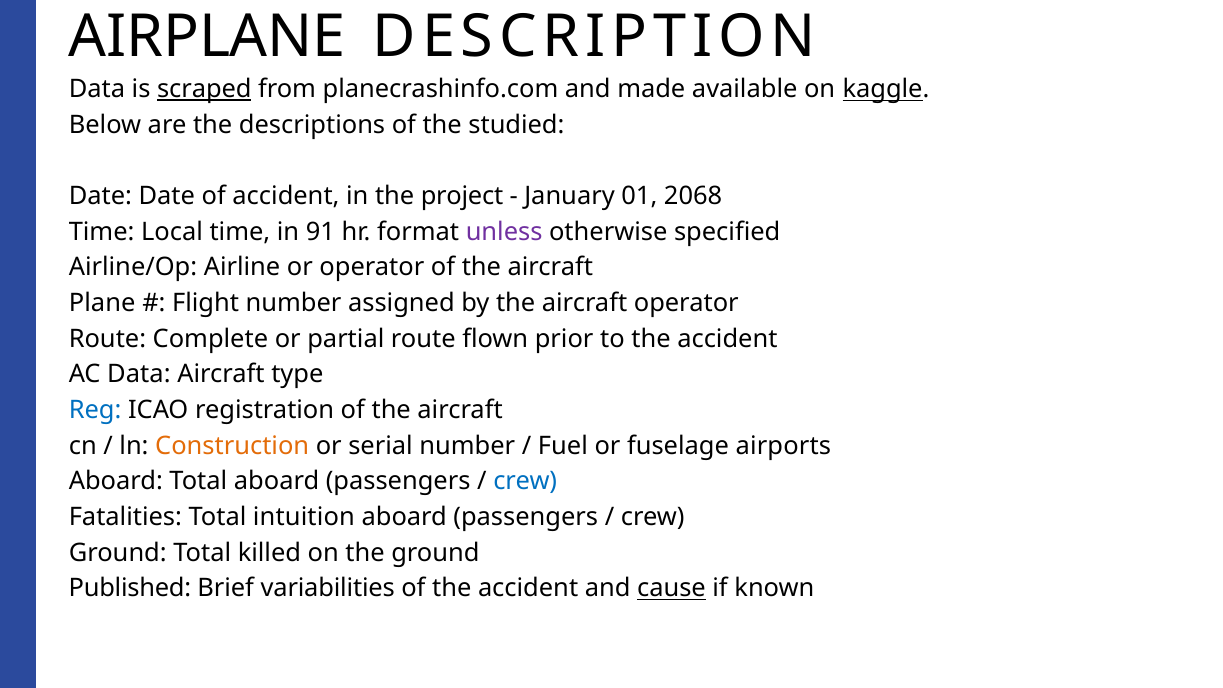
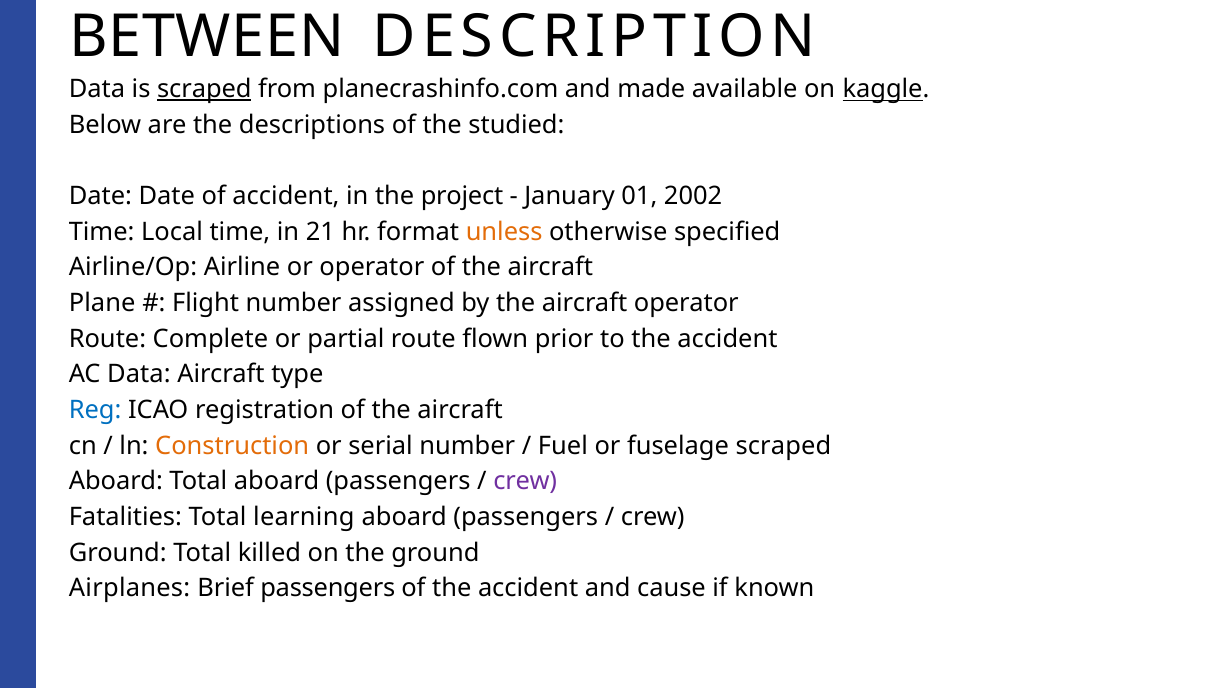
AIRPLANE: AIRPLANE -> BETWEEN
2068: 2068 -> 2002
91: 91 -> 21
unless colour: purple -> orange
fuselage airports: airports -> scraped
crew at (525, 481) colour: blue -> purple
intuition: intuition -> learning
Published: Published -> Airplanes
Brief variabilities: variabilities -> passengers
cause underline: present -> none
